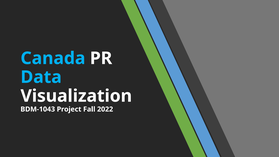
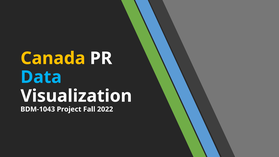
Canada colour: light blue -> yellow
